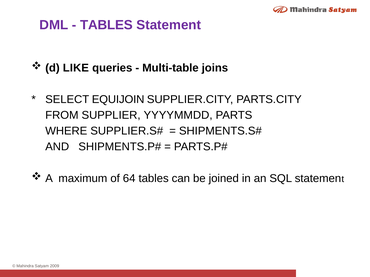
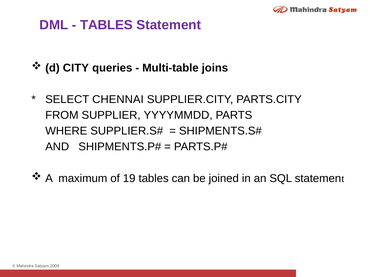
LIKE: LIKE -> CITY
EQUIJOIN: EQUIJOIN -> CHENNAI
64: 64 -> 19
